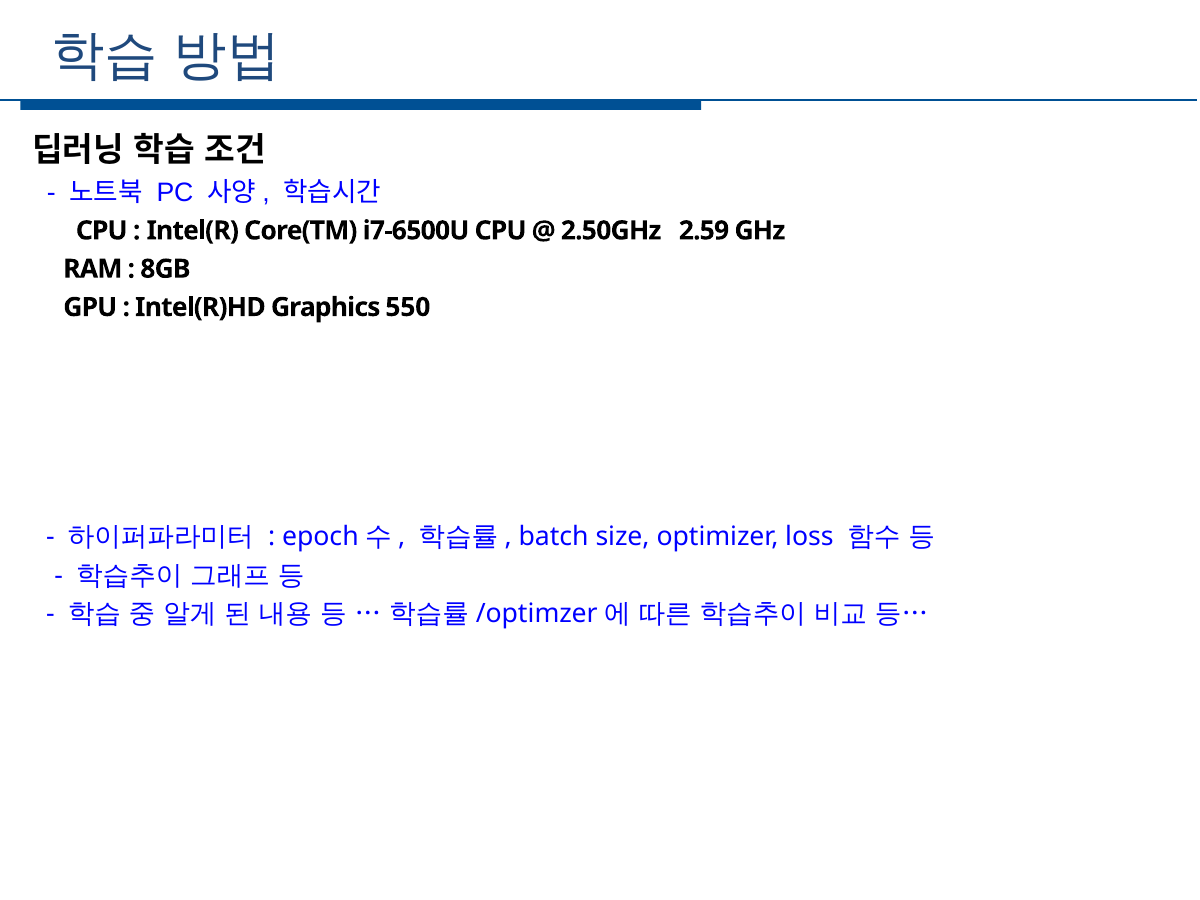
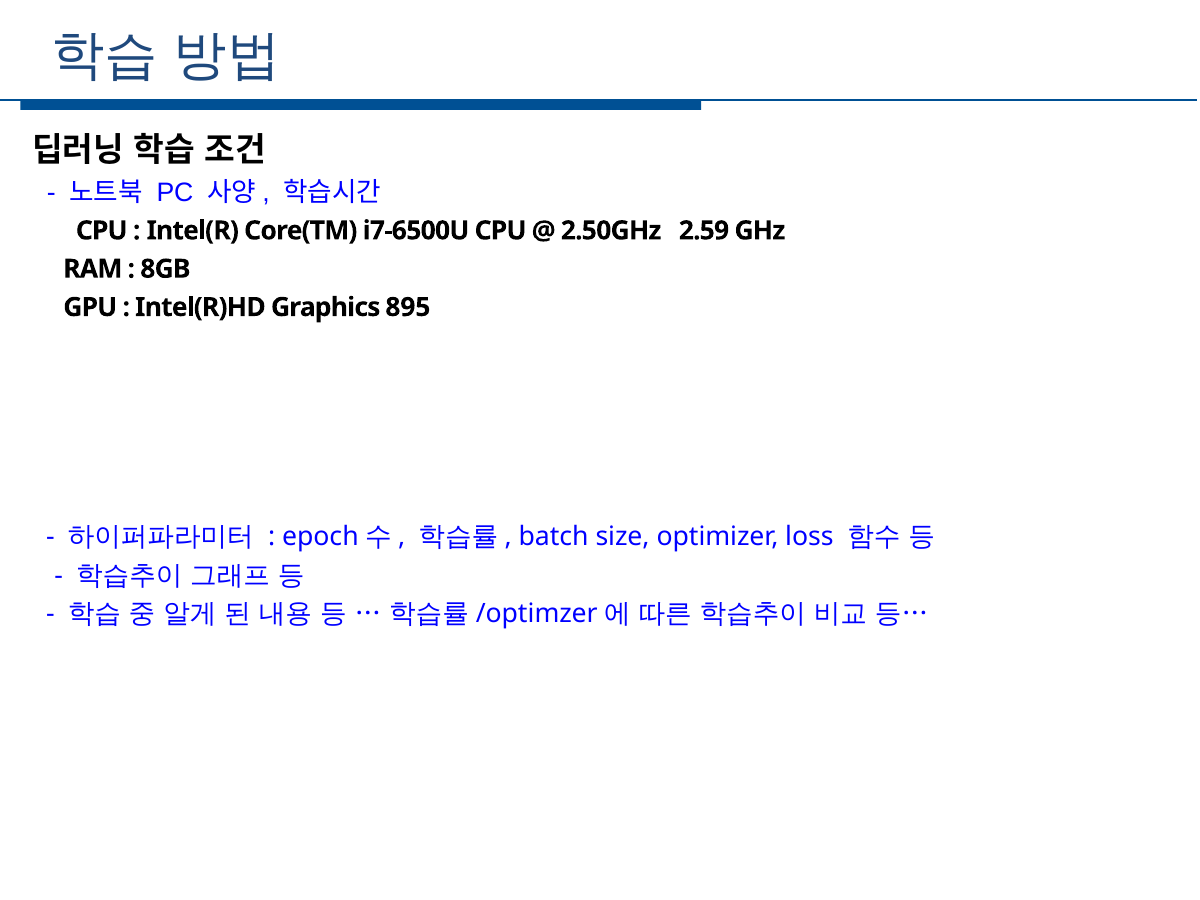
550: 550 -> 895
